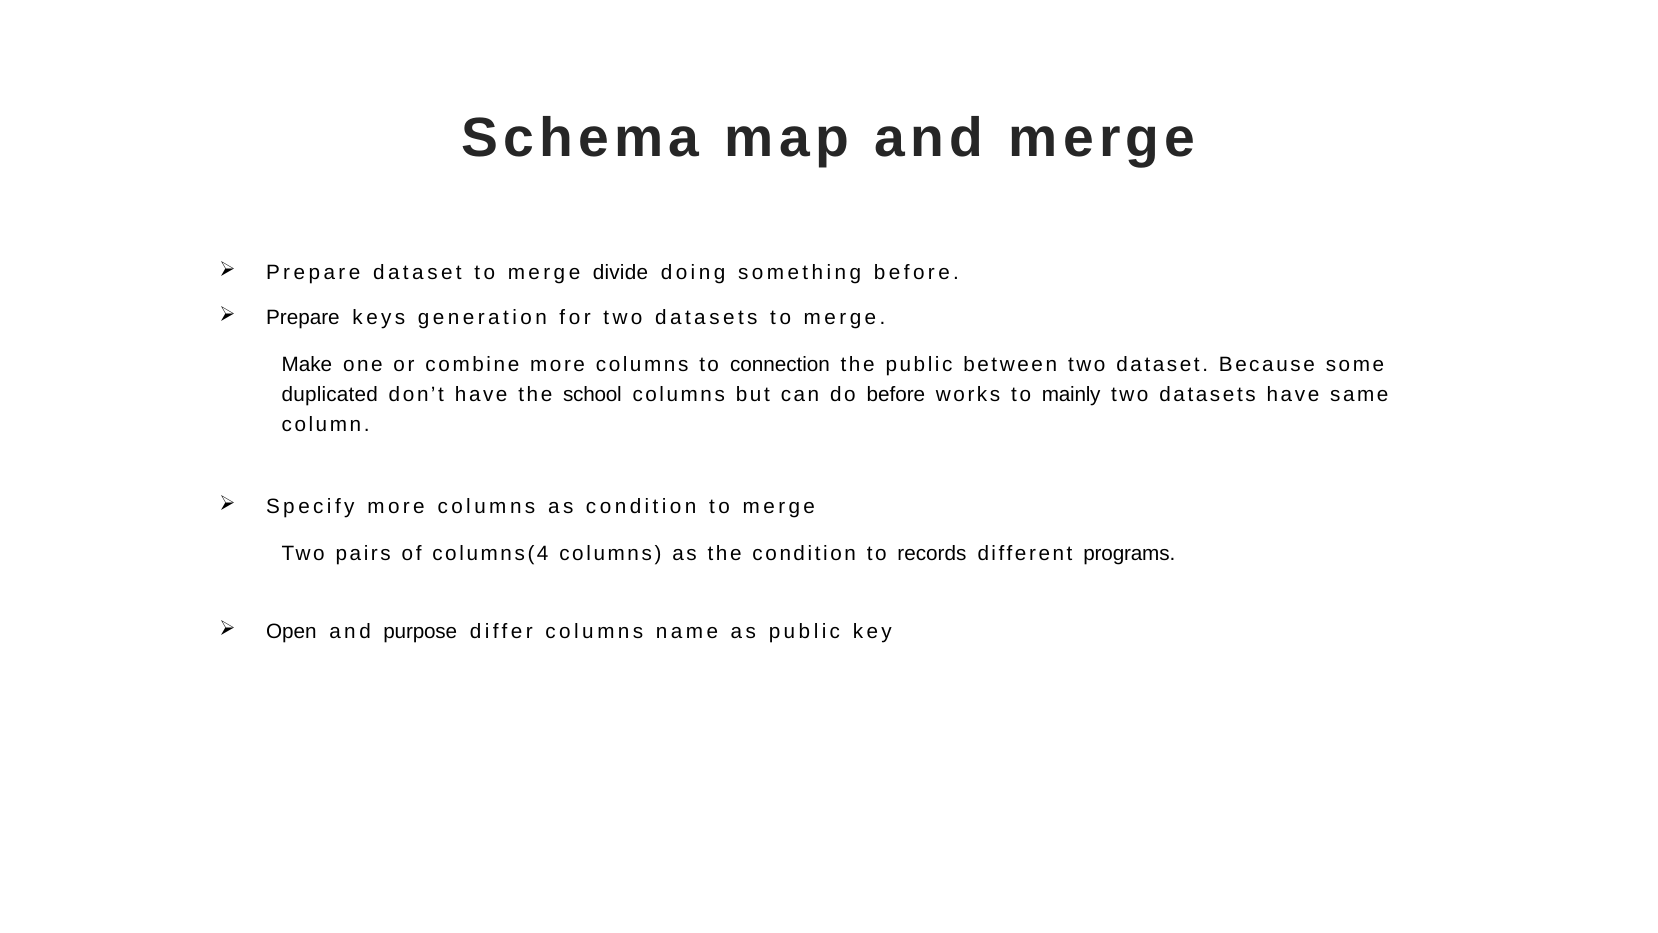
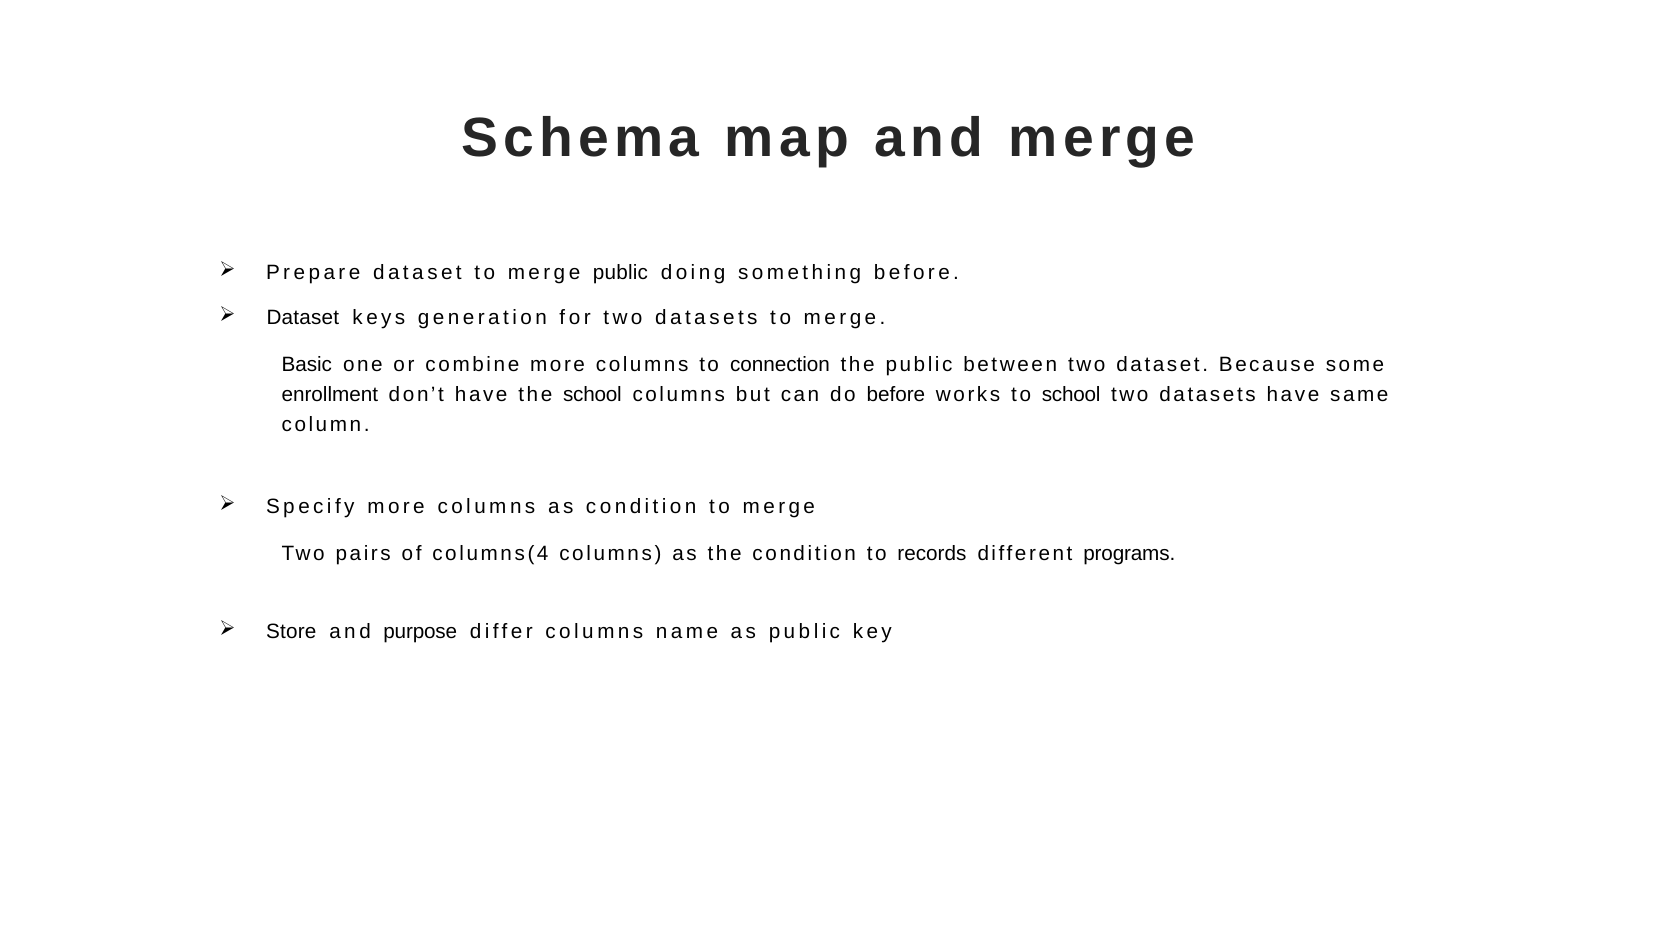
merge divide: divide -> public
Prepare at (303, 317): Prepare -> Dataset
Make: Make -> Basic
duplicated: duplicated -> enrollment
to mainly: mainly -> school
Open: Open -> Store
